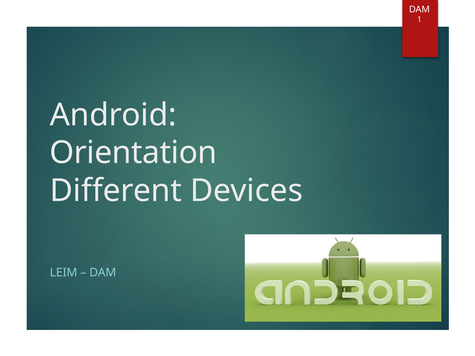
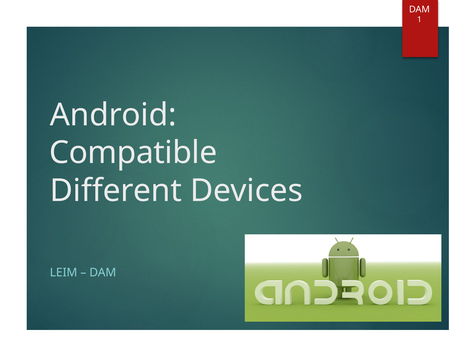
Orientation: Orientation -> Compatible
